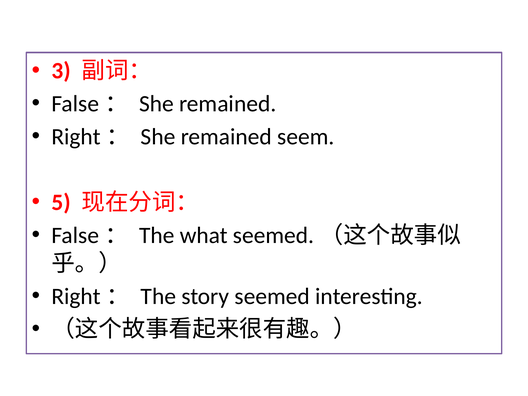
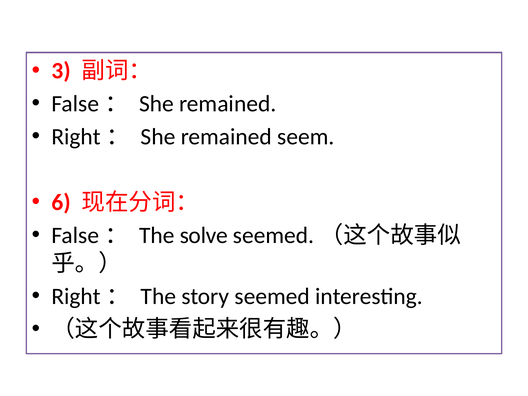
5: 5 -> 6
what: what -> solve
